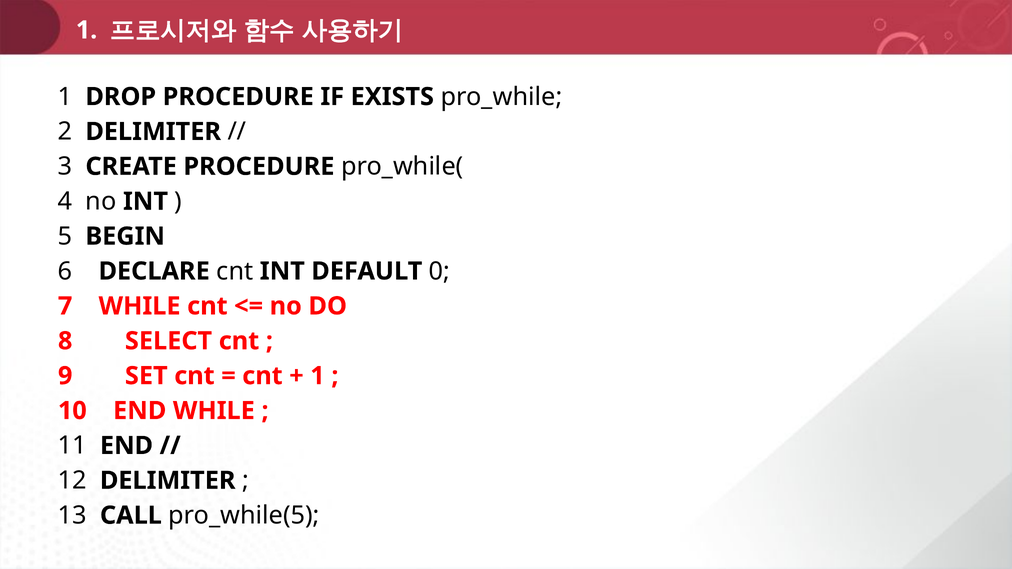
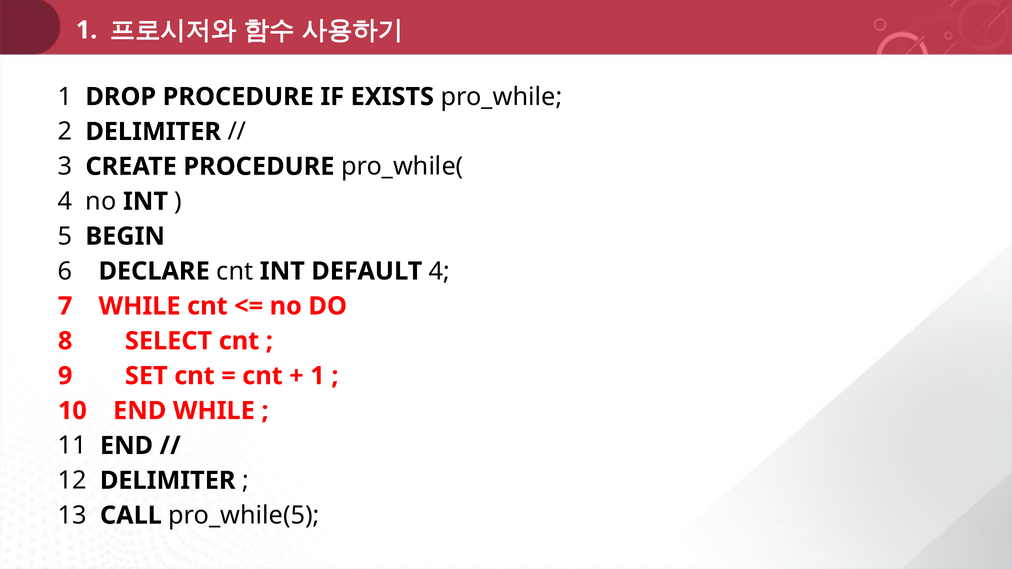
DEFAULT 0: 0 -> 4
